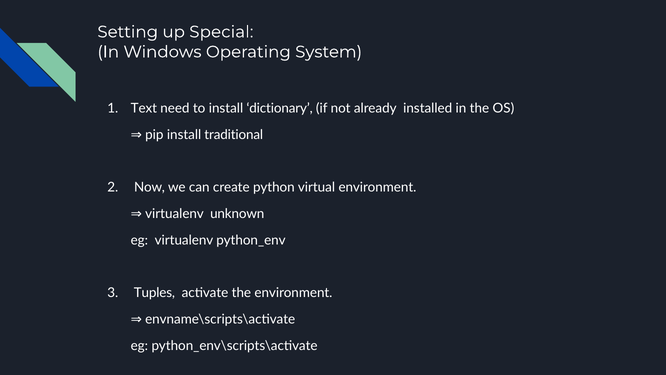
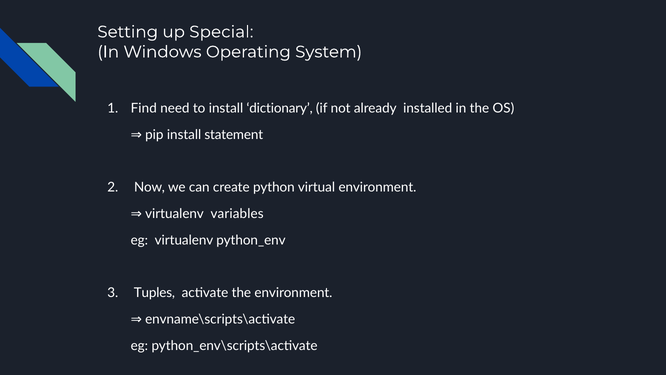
Text: Text -> Find
traditional: traditional -> statement
unknown: unknown -> variables
